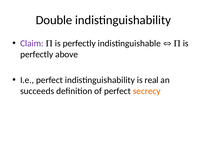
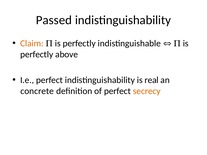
Double: Double -> Passed
Claim colour: purple -> orange
succeeds: succeeds -> concrete
